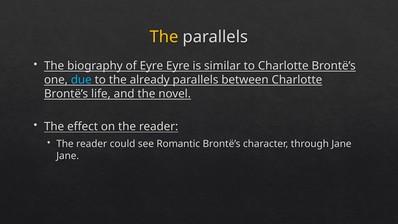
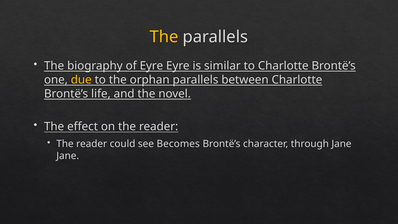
due colour: light blue -> yellow
already: already -> orphan
Romantic: Romantic -> Becomes
